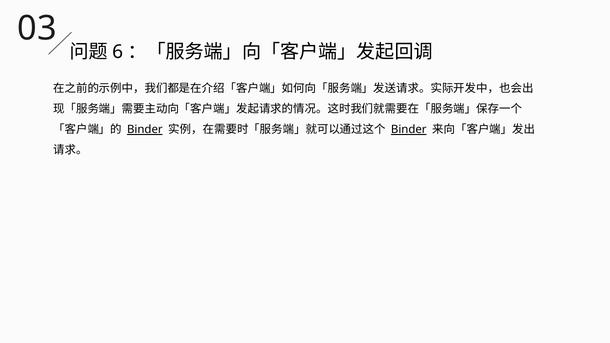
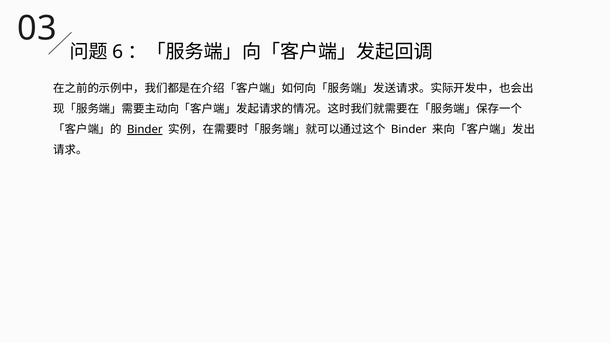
Binder at (409, 130) underline: present -> none
